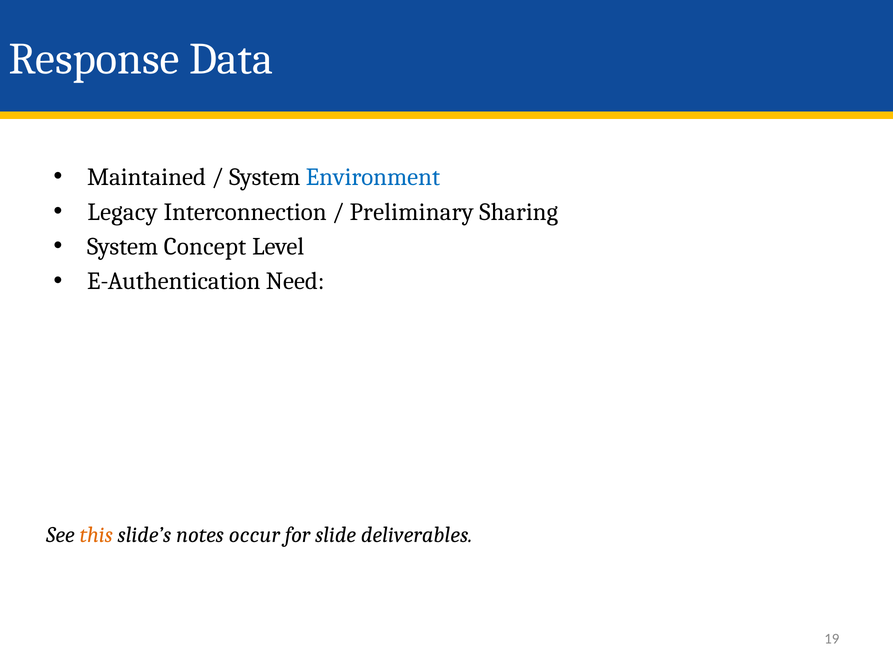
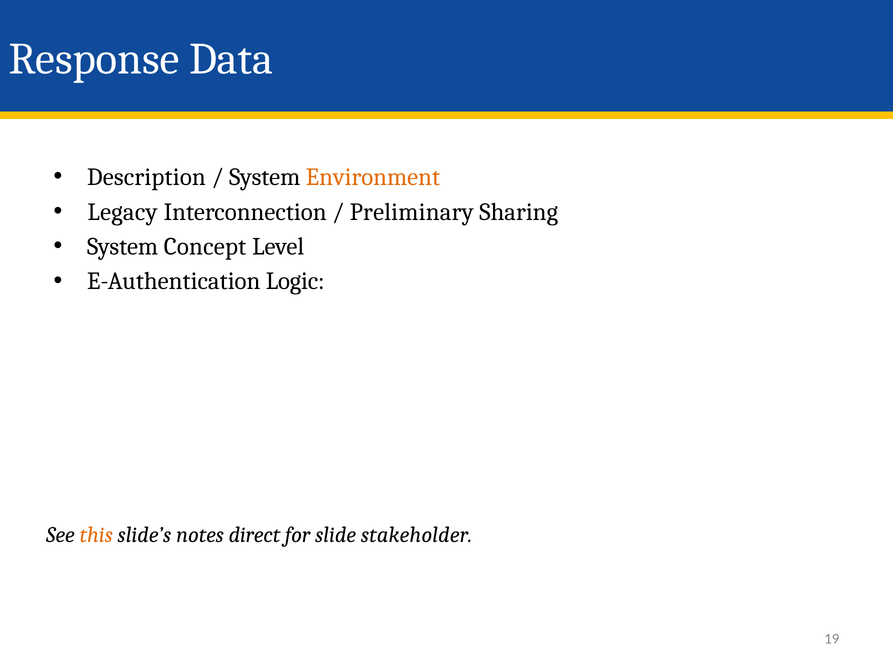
Maintained: Maintained -> Description
Environment colour: blue -> orange
Need: Need -> Logic
occur: occur -> direct
deliverables: deliverables -> stakeholder
